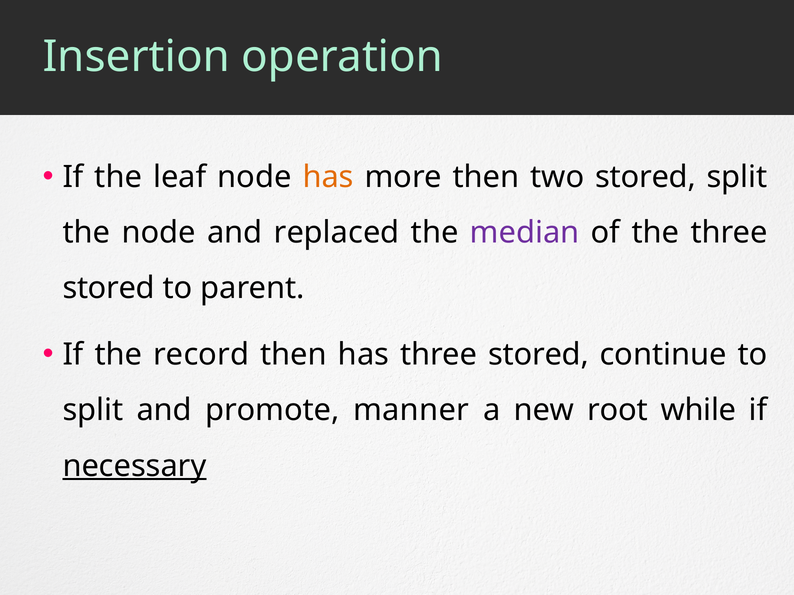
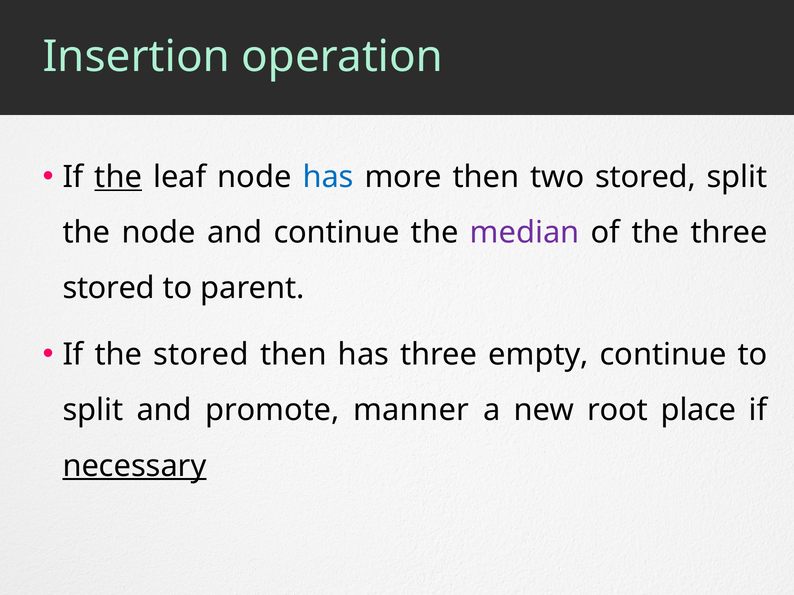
the at (118, 177) underline: none -> present
has at (328, 177) colour: orange -> blue
and replaced: replaced -> continue
the record: record -> stored
has three stored: stored -> empty
while: while -> place
